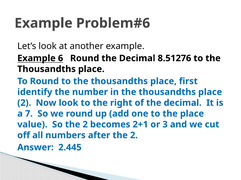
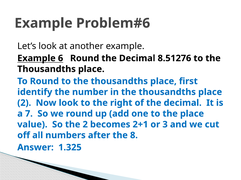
after the 2: 2 -> 8
2.445: 2.445 -> 1.325
